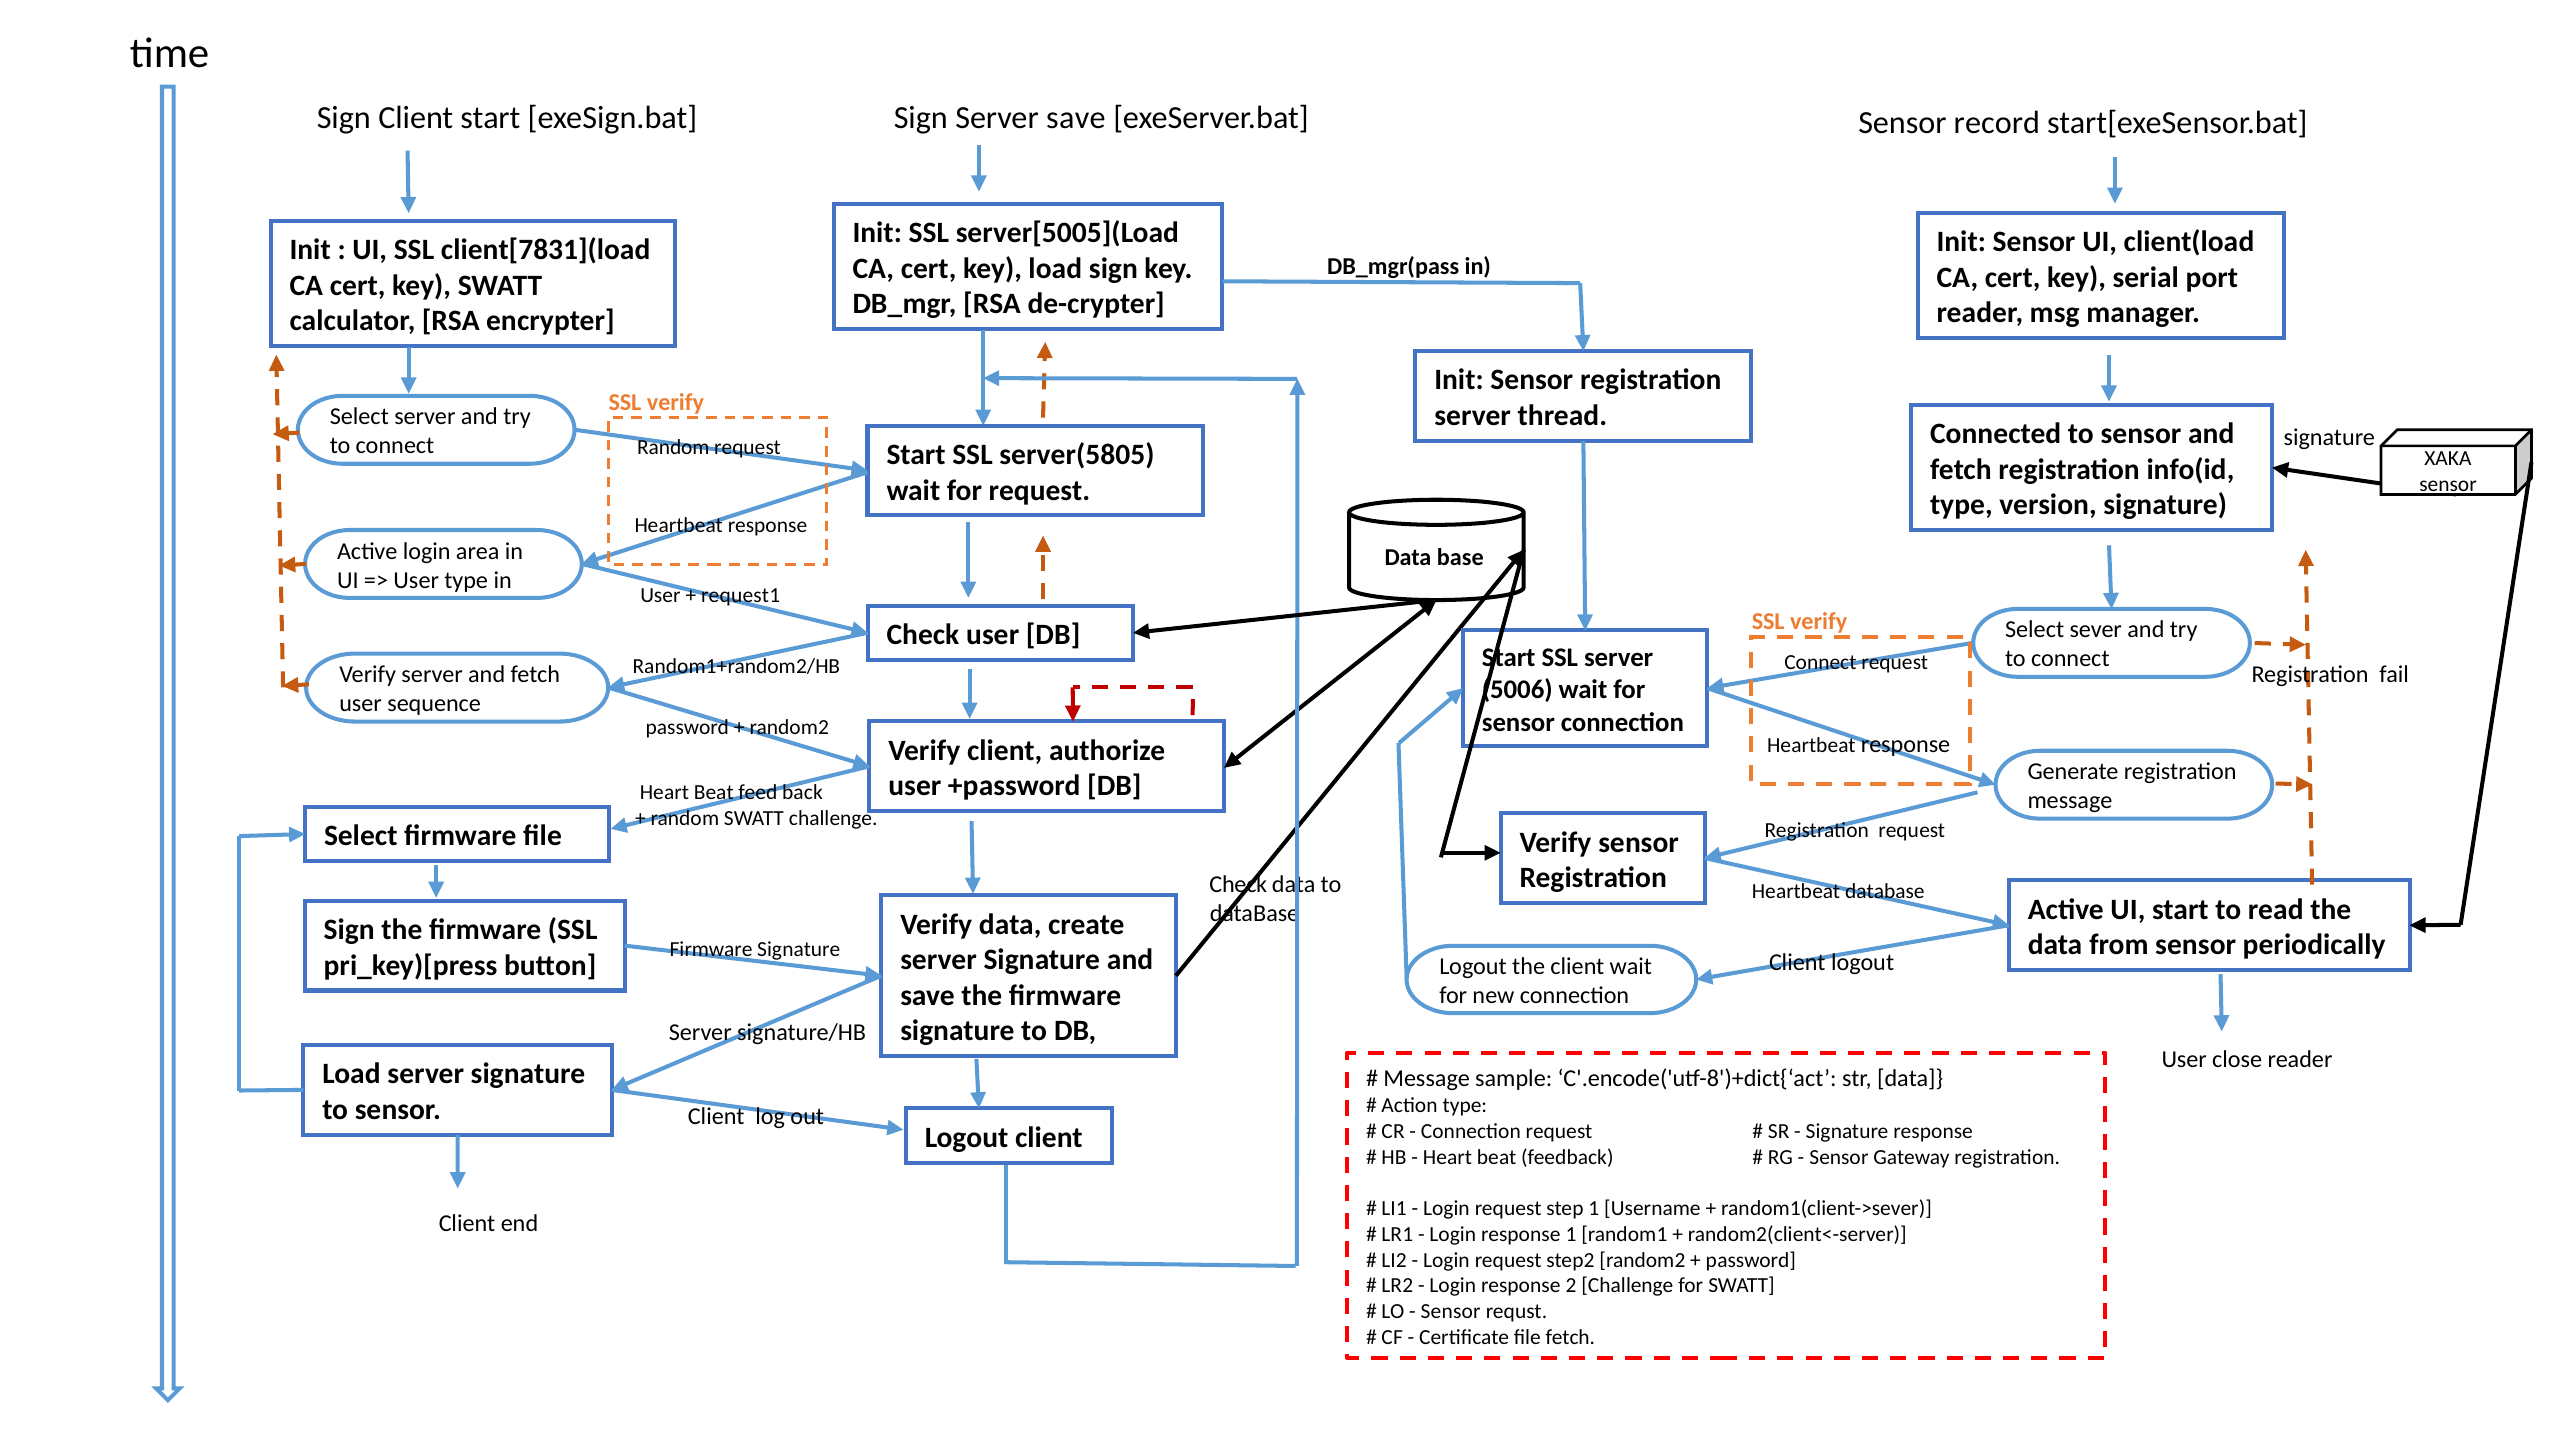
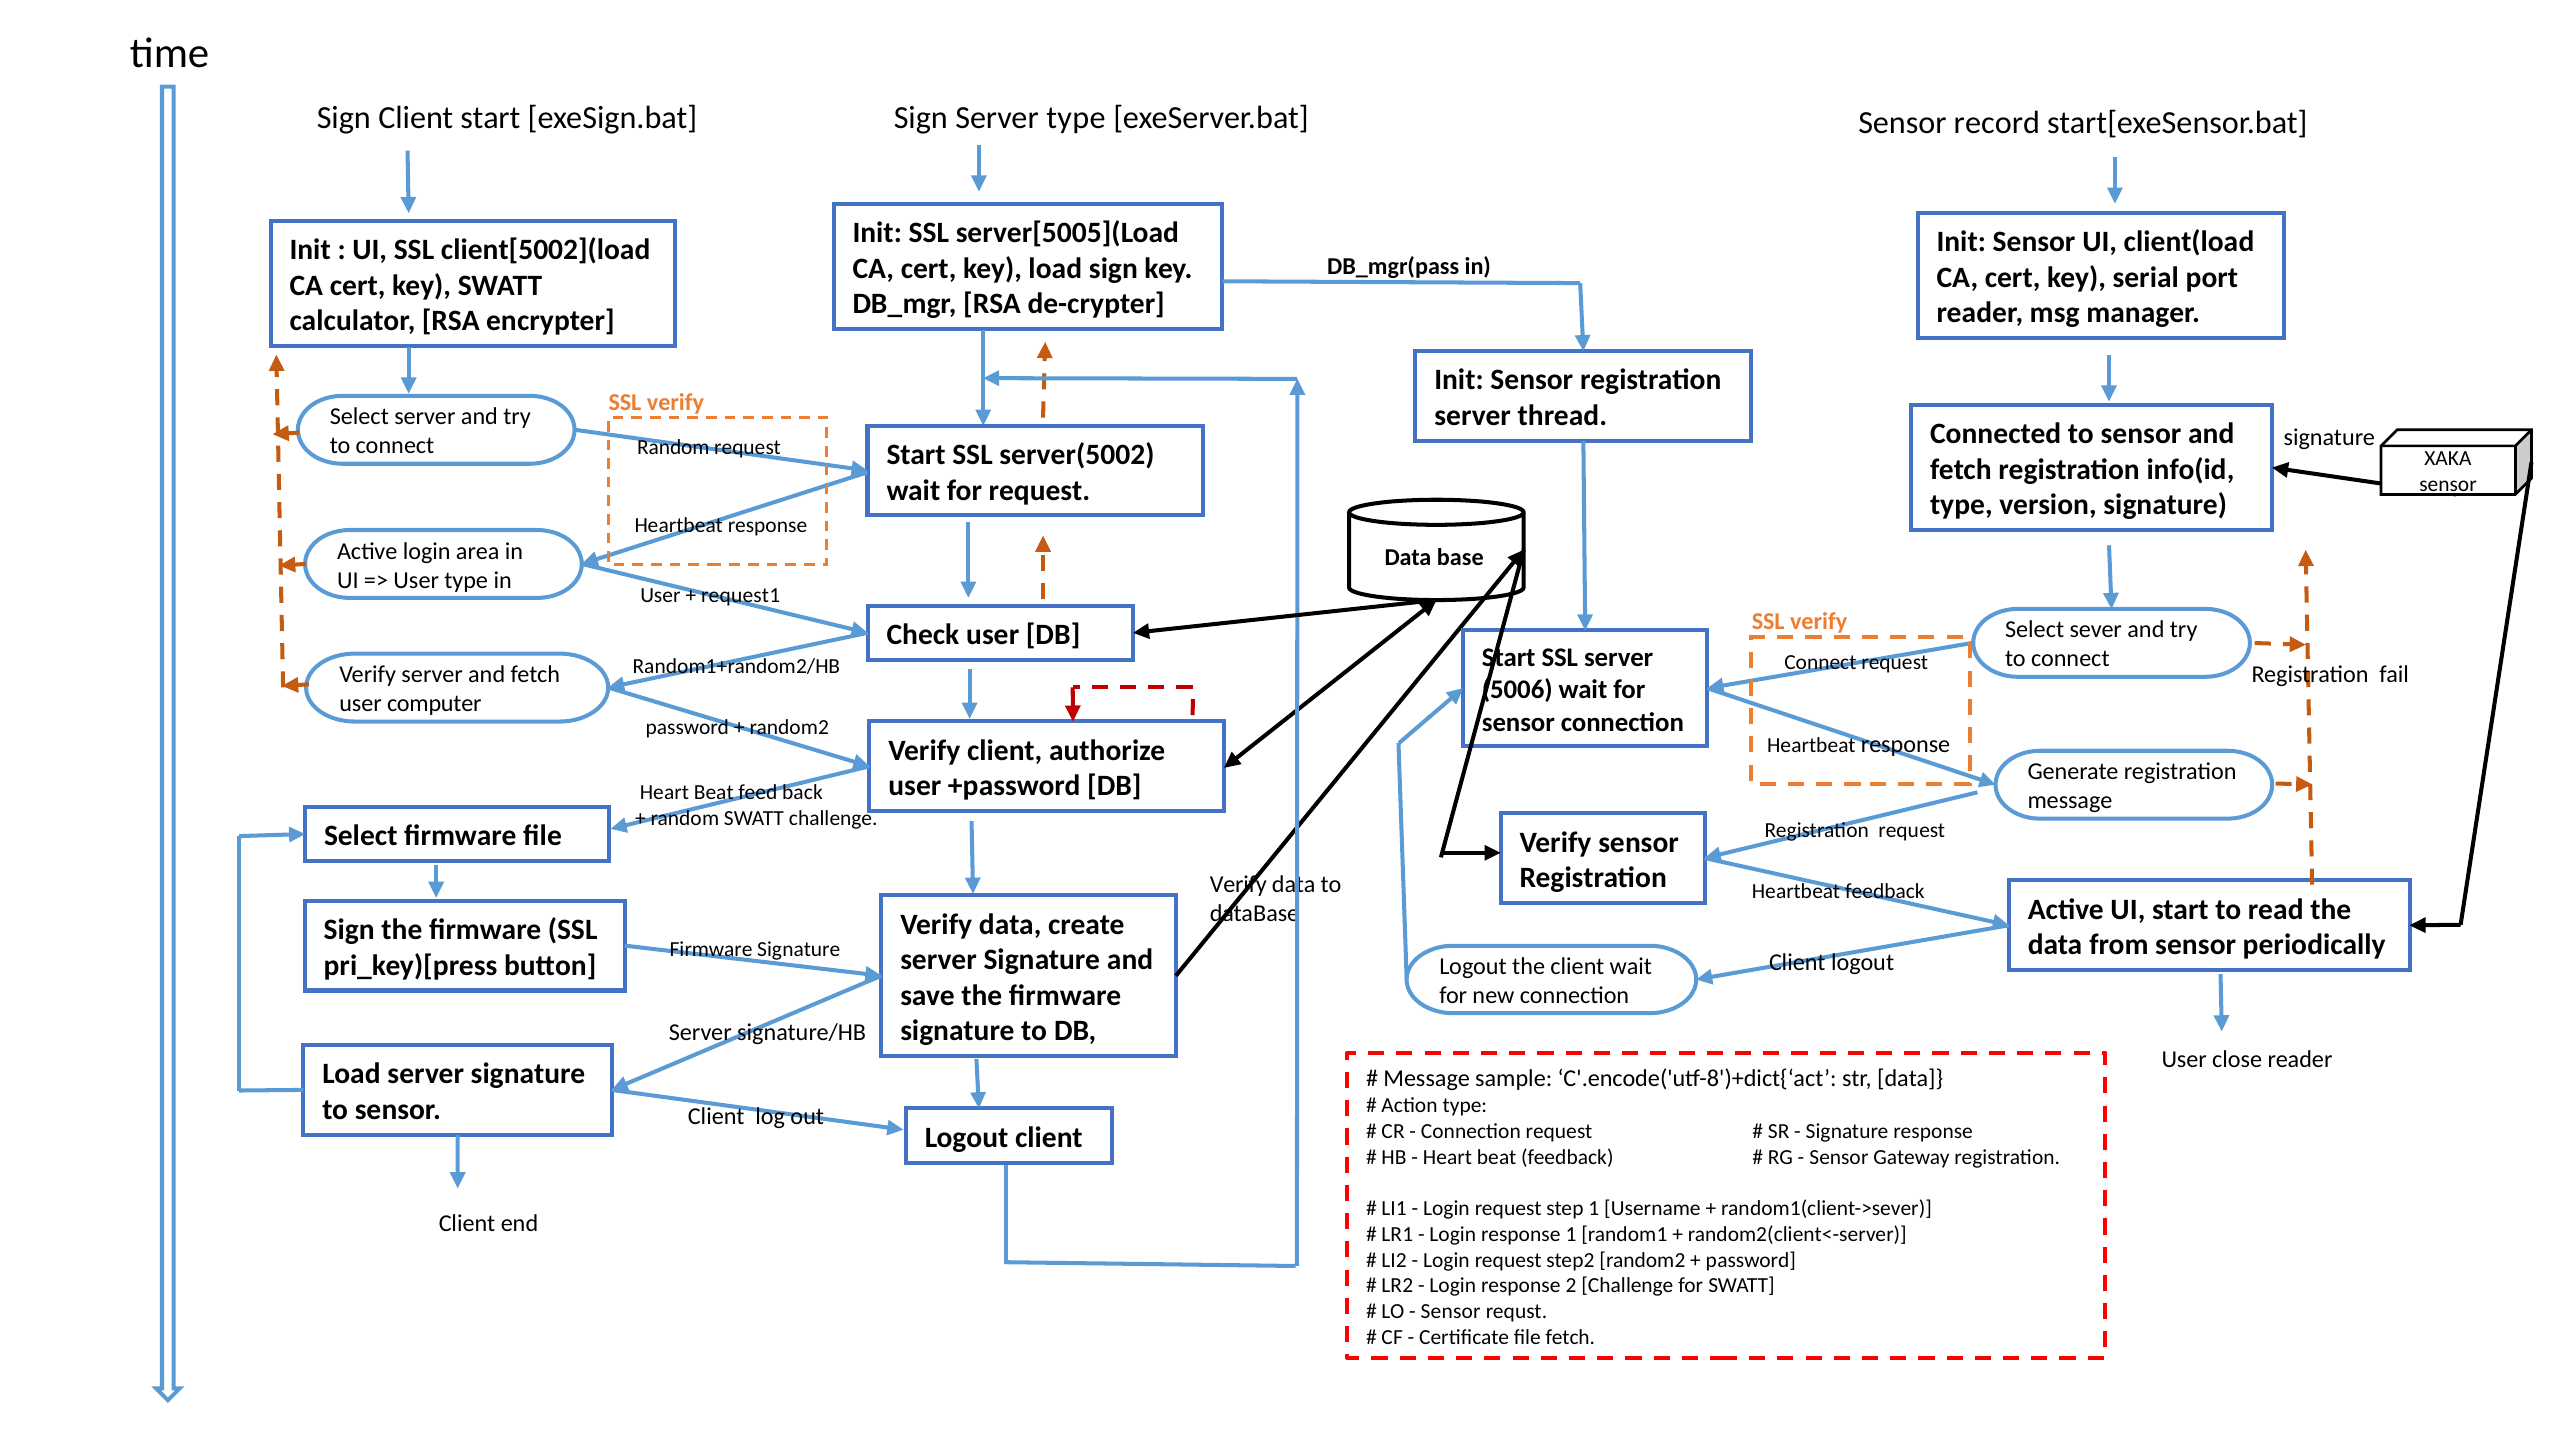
Server save: save -> type
client[7831](load: client[7831](load -> client[5002](load
server(5805: server(5805 -> server(5002
sequence: sequence -> computer
Check at (1238, 884): Check -> Verify
Heartbeat database: database -> feedback
